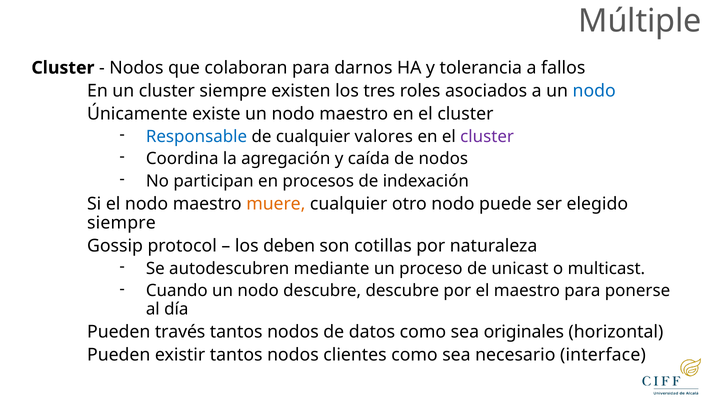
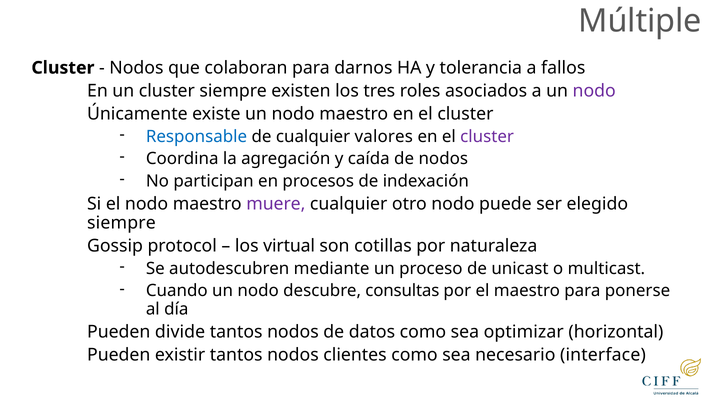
nodo at (594, 91) colour: blue -> purple
muere colour: orange -> purple
deben: deben -> virtual
descubre descubre: descubre -> consultas
través: través -> divide
originales: originales -> optimizar
